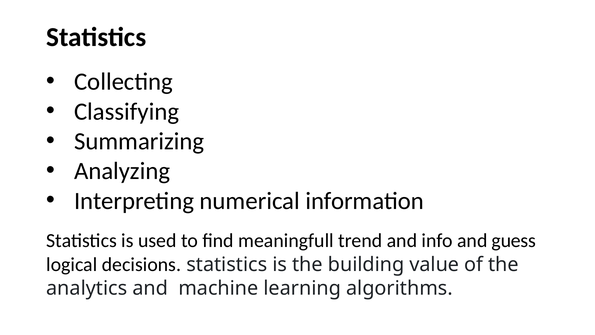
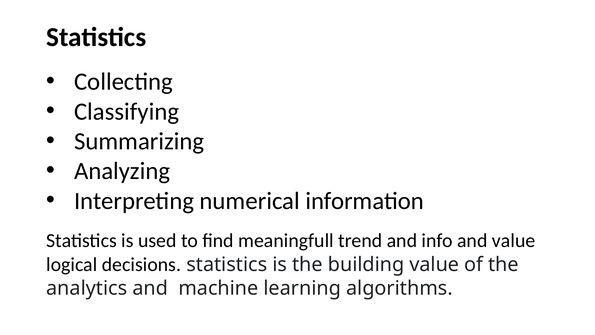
and guess: guess -> value
